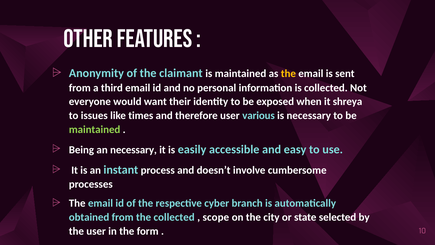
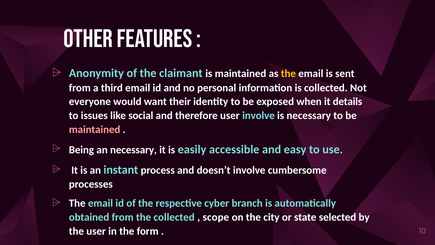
shreya: shreya -> details
times: times -> social
user various: various -> involve
maintained at (95, 130) colour: light green -> pink
